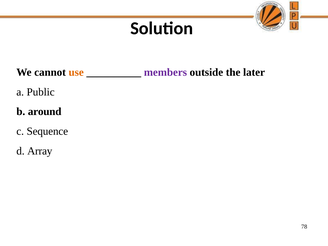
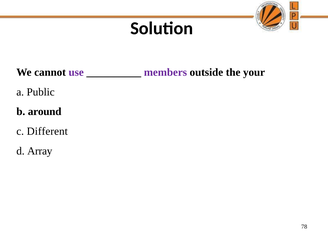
use colour: orange -> purple
later: later -> your
Sequence: Sequence -> Different
